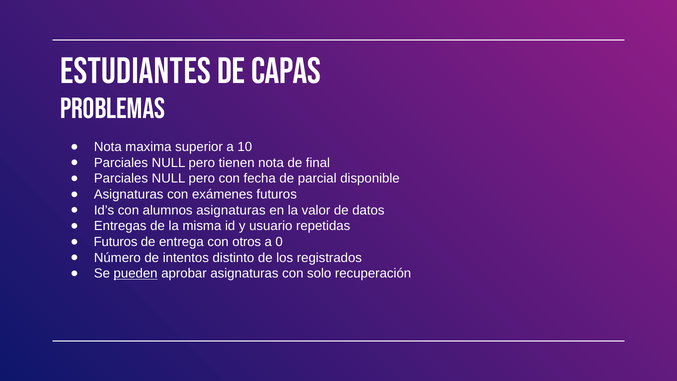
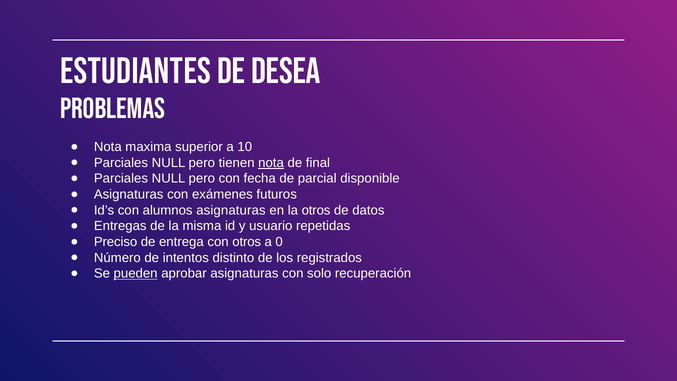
CAPAS: CAPAS -> DESEA
nota at (271, 163) underline: none -> present
la valor: valor -> otros
Futuros at (116, 242): Futuros -> Preciso
